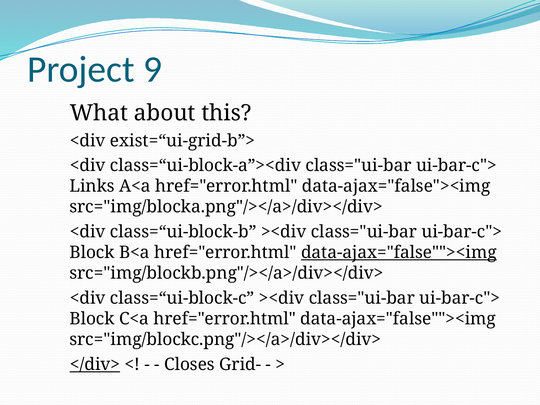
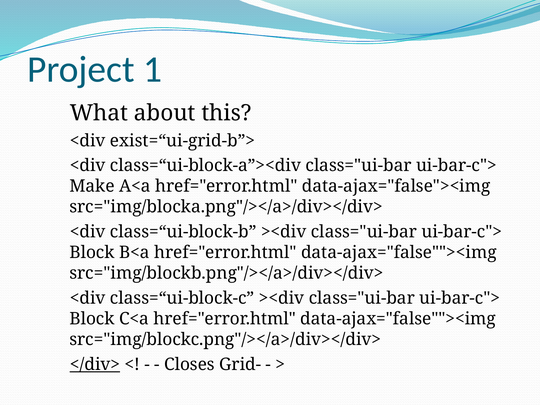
9: 9 -> 1
Links: Links -> Make
data-ajax="false""><img at (399, 253) underline: present -> none
